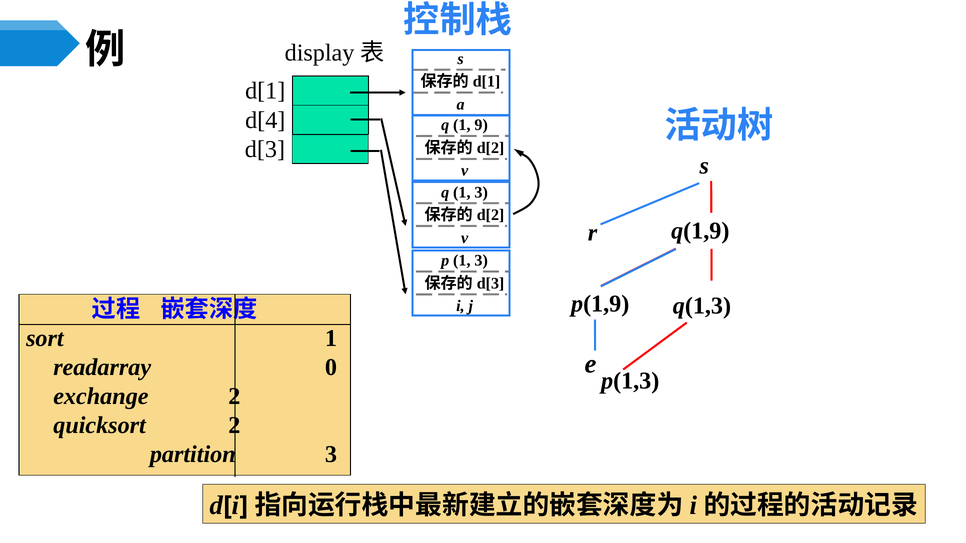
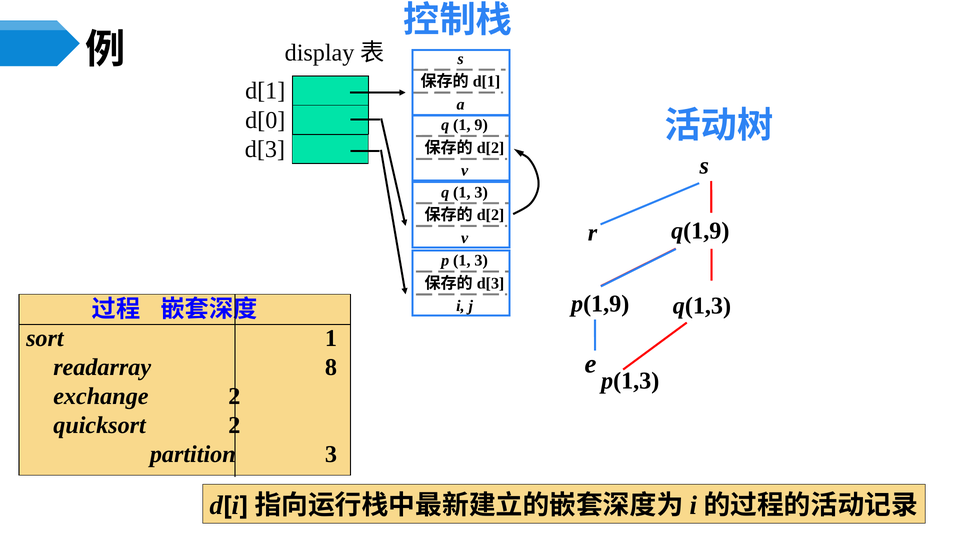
d[4: d[4 -> d[0
0: 0 -> 8
